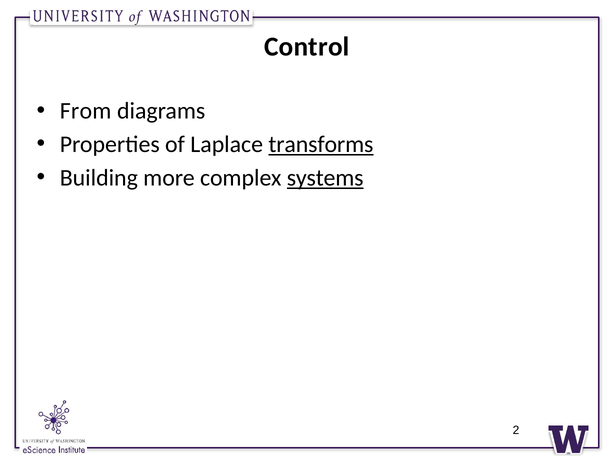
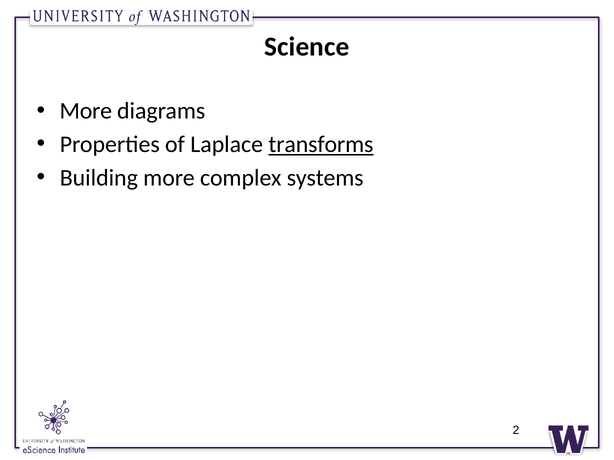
Control: Control -> Science
From at (86, 111): From -> More
systems underline: present -> none
